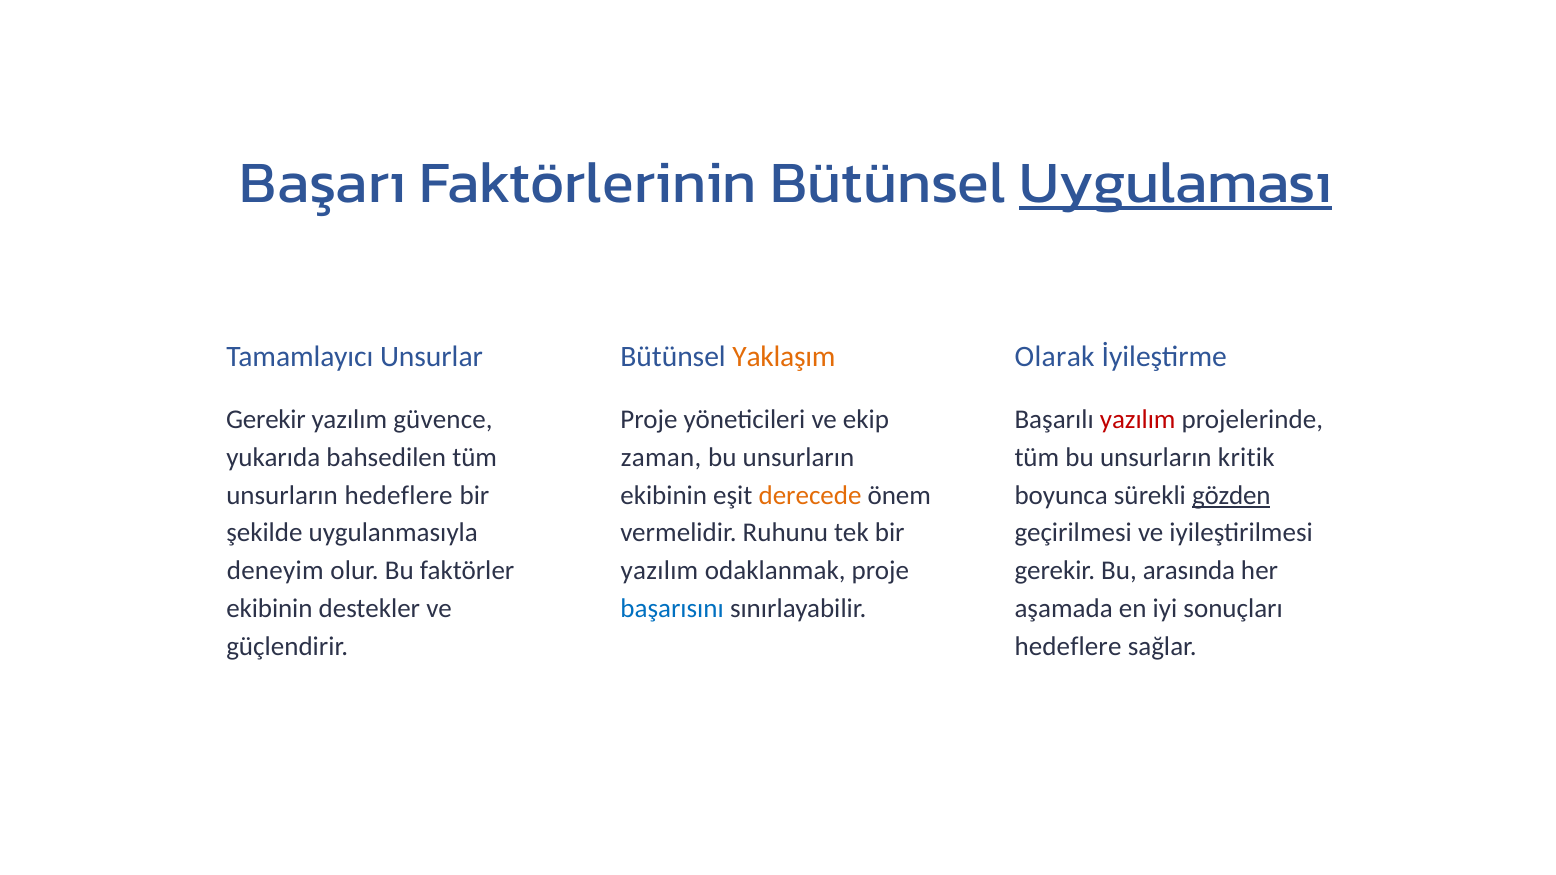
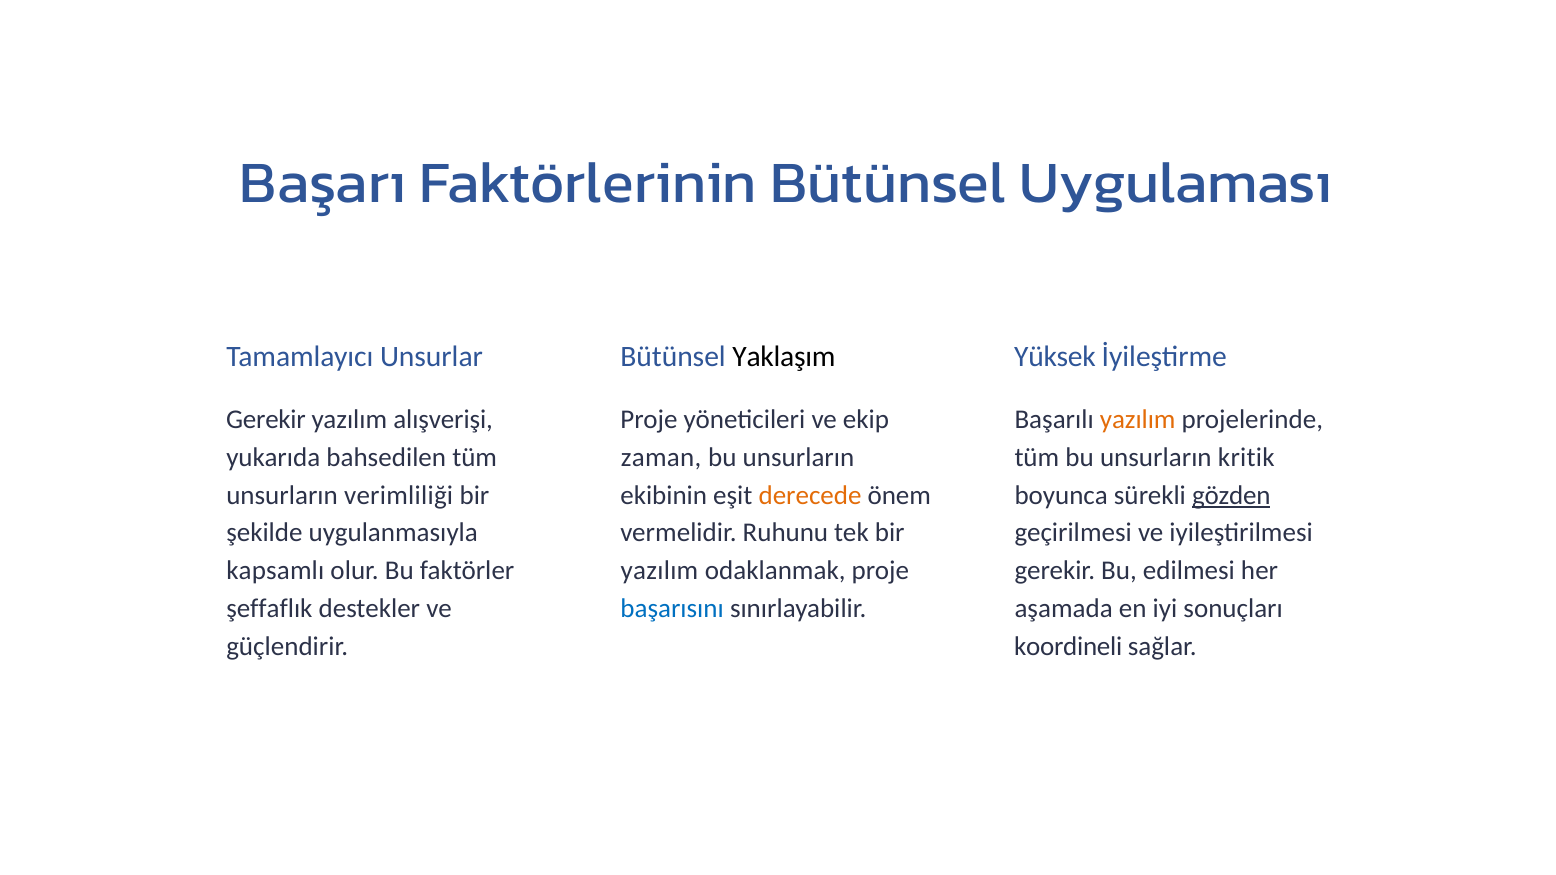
Uygulaması underline: present -> none
Yaklaşım colour: orange -> black
Olarak: Olarak -> Yüksek
güvence: güvence -> alışverişi
yazılım at (1138, 420) colour: red -> orange
unsurların hedeflere: hedeflere -> verimliliği
deneyim: deneyim -> kapsamlı
arasında: arasında -> edilmesi
ekibinin at (269, 609): ekibinin -> şeffaflık
hedeflere at (1068, 646): hedeflere -> koordineli
